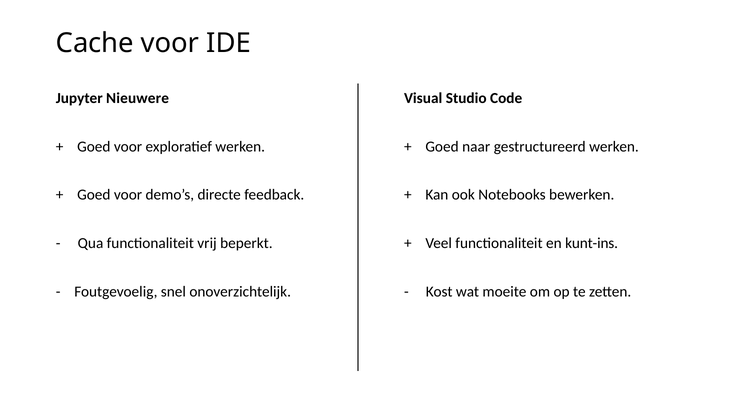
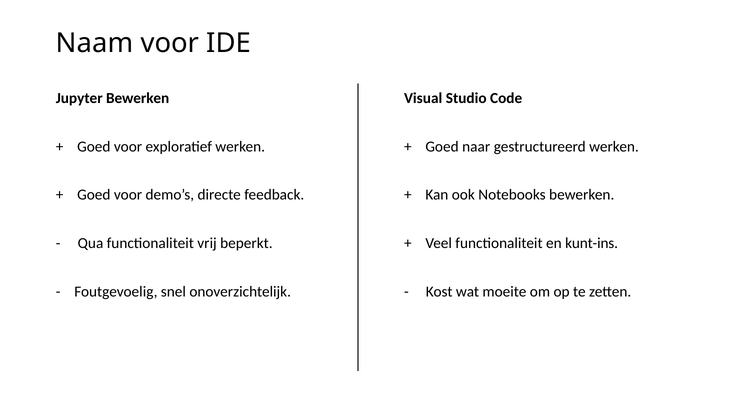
Cache: Cache -> Naam
Jupyter Nieuwere: Nieuwere -> Bewerken
